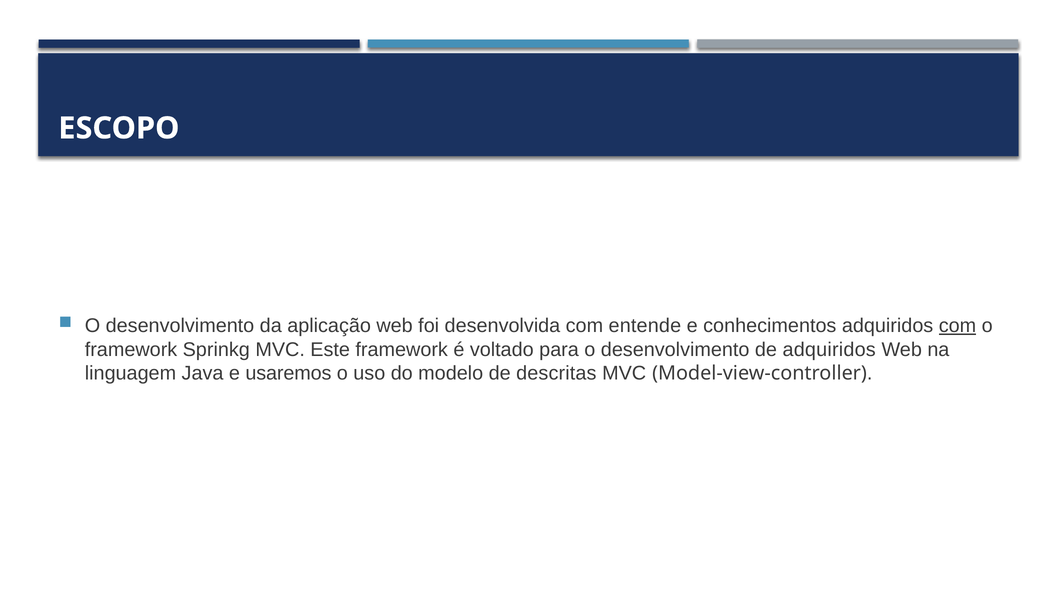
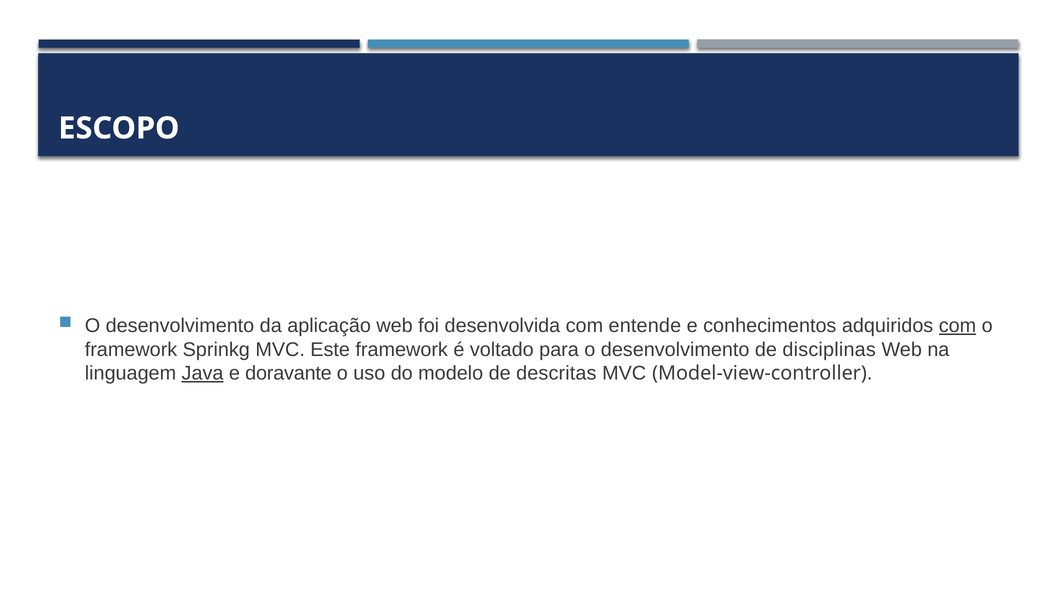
de adquiridos: adquiridos -> disciplinas
Java underline: none -> present
usaremos: usaremos -> doravante
